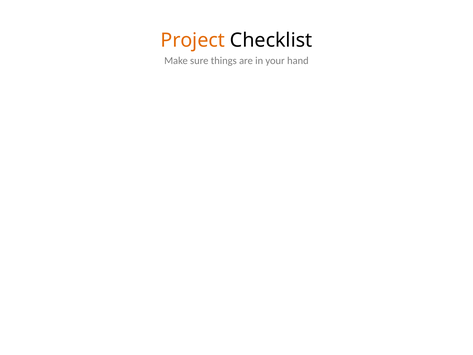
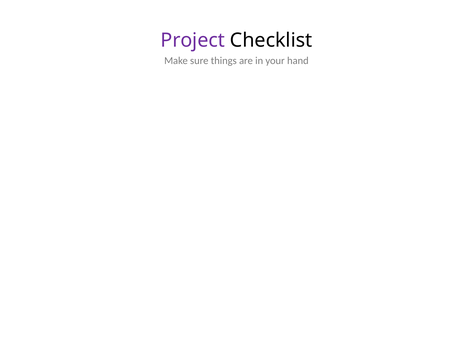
Project colour: orange -> purple
